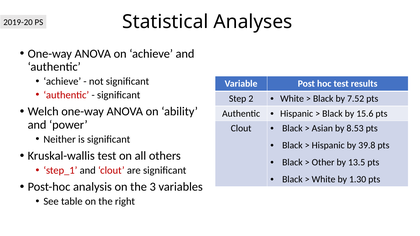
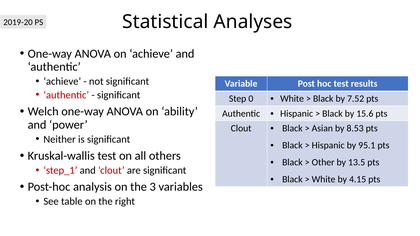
2: 2 -> 0
39.8: 39.8 -> 95.1
1.30: 1.30 -> 4.15
